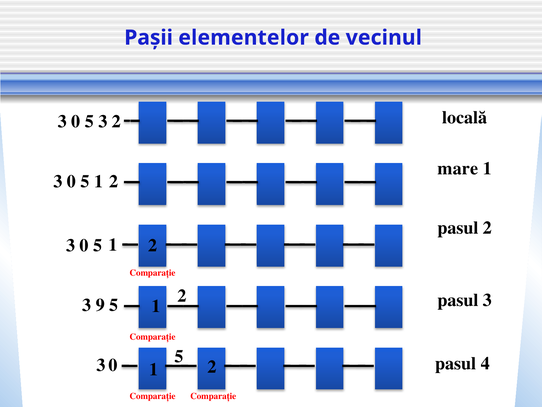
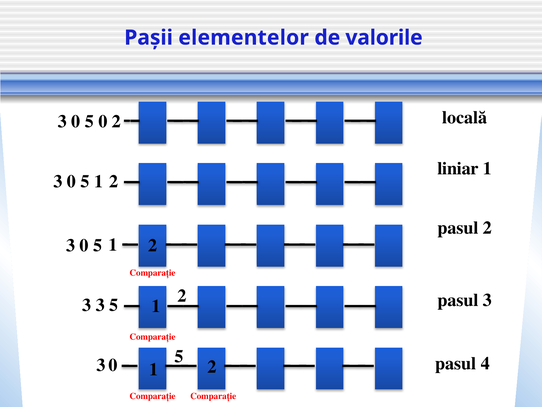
vecinul: vecinul -> valorile
0 5 3: 3 -> 0
mare: mare -> liniar
3 9: 9 -> 3
